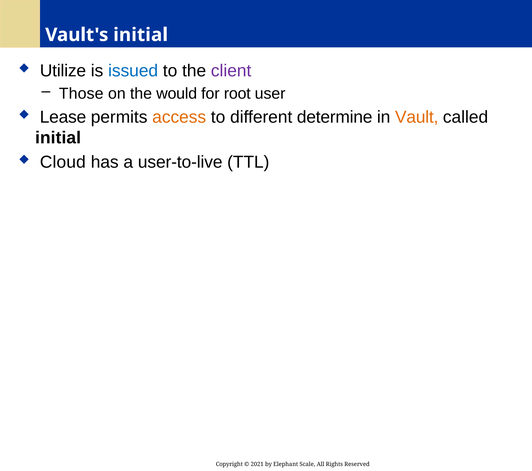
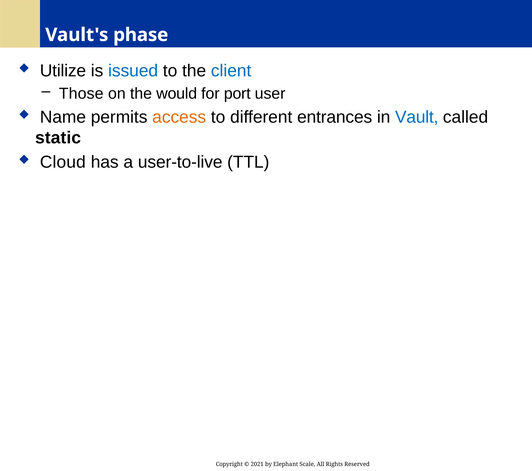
Vault's initial: initial -> phase
client colour: purple -> blue
root: root -> port
Lease: Lease -> Name
determine: determine -> entrances
Vault colour: orange -> blue
initial at (58, 138): initial -> static
